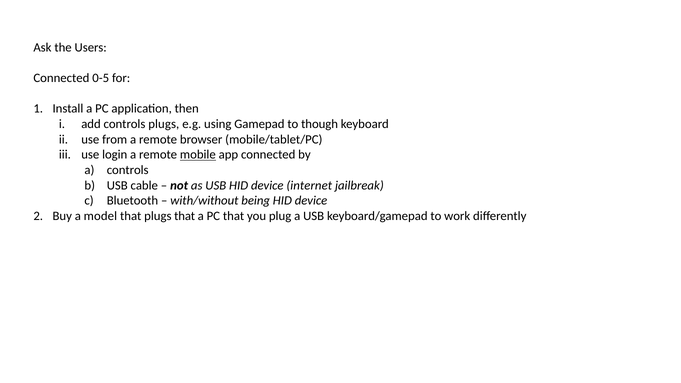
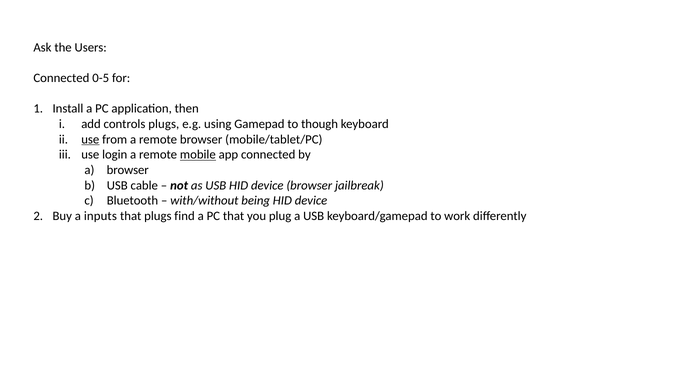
use at (90, 139) underline: none -> present
a controls: controls -> browser
device internet: internet -> browser
model: model -> inputs
plugs that: that -> find
